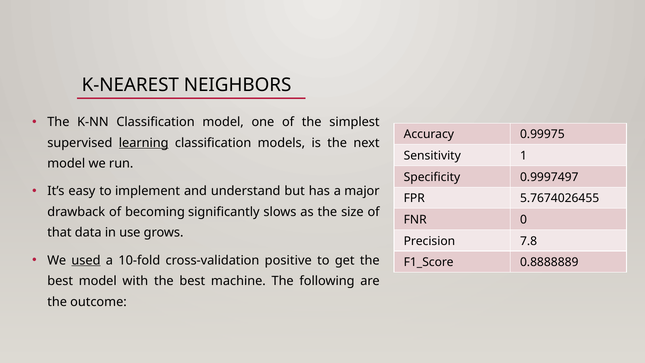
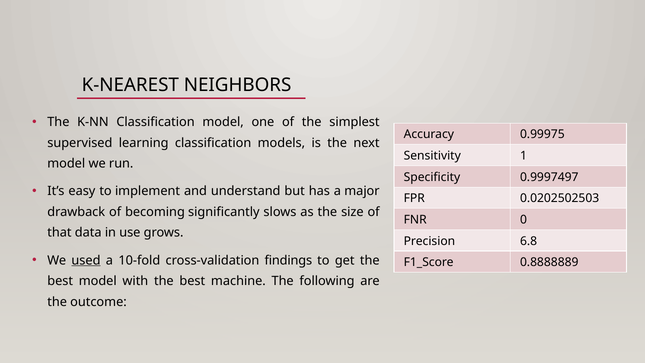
learning underline: present -> none
5.7674026455: 5.7674026455 -> 0.0202502503
7.8: 7.8 -> 6.8
positive: positive -> findings
